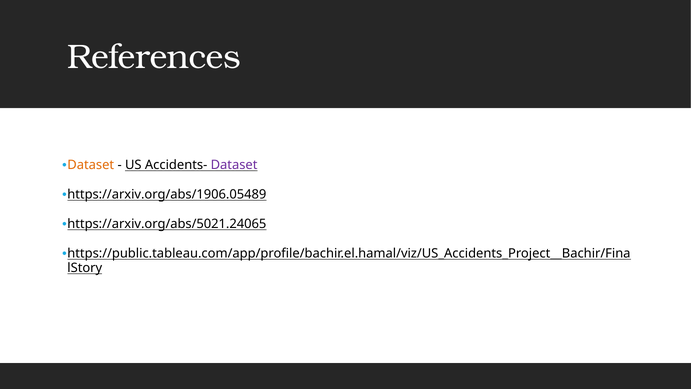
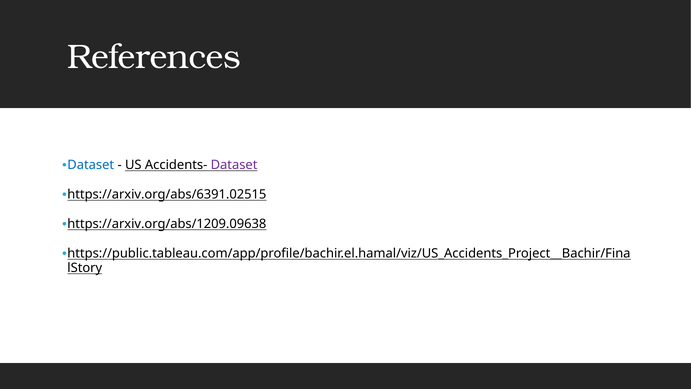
Dataset at (91, 165) colour: orange -> blue
https://arxiv.org/abs/1906.05489: https://arxiv.org/abs/1906.05489 -> https://arxiv.org/abs/6391.02515
https://arxiv.org/abs/5021.24065: https://arxiv.org/abs/5021.24065 -> https://arxiv.org/abs/1209.09638
